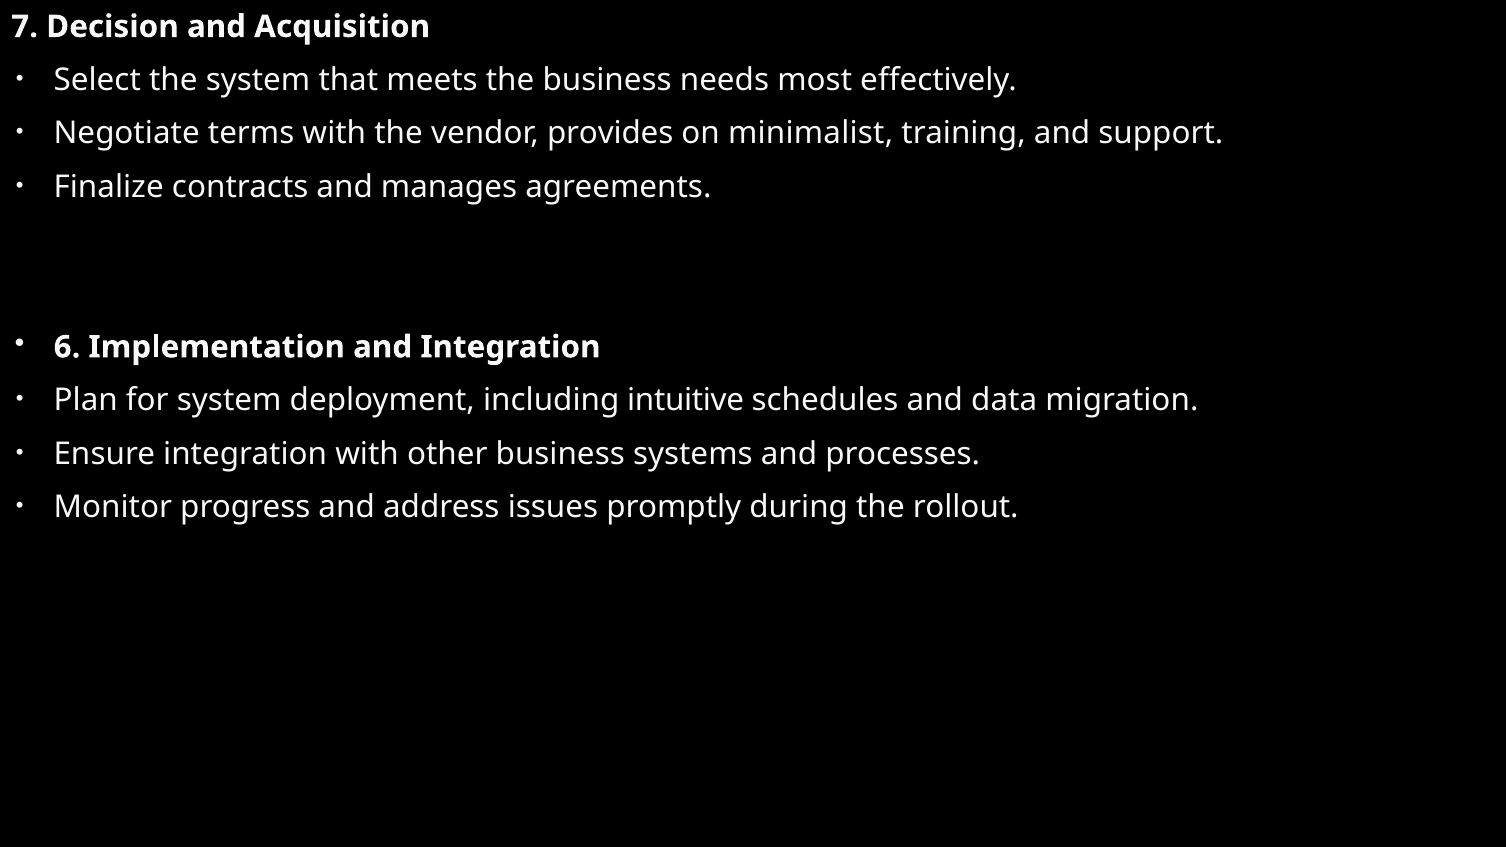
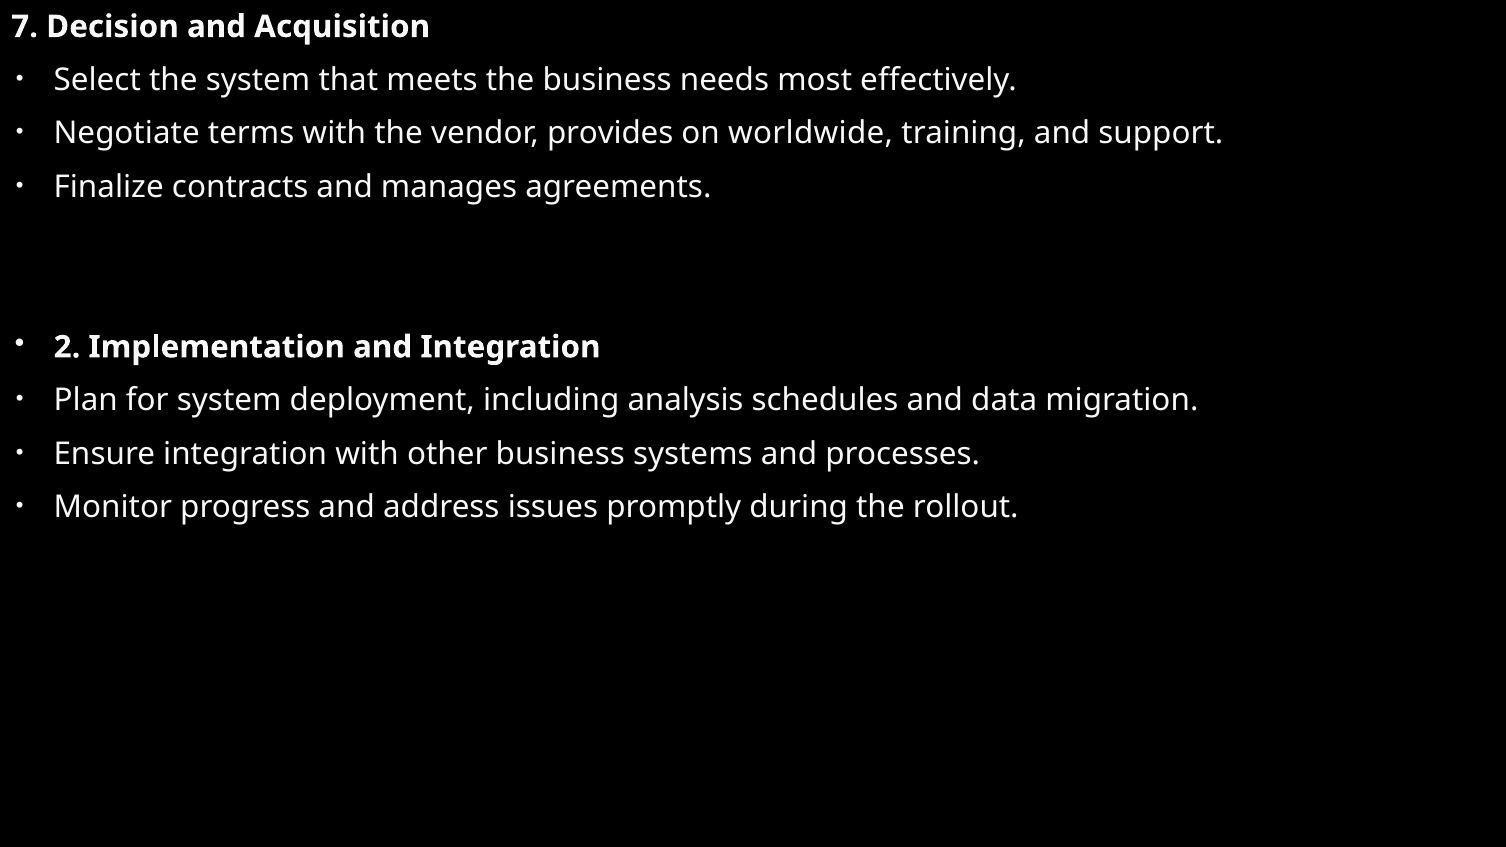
minimalist: minimalist -> worldwide
6: 6 -> 2
intuitive: intuitive -> analysis
